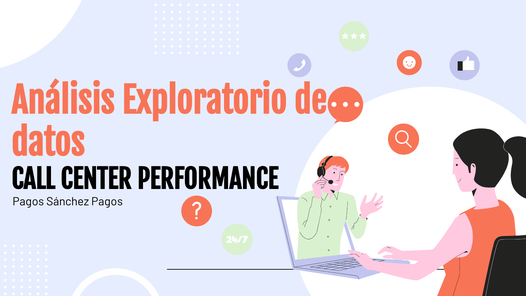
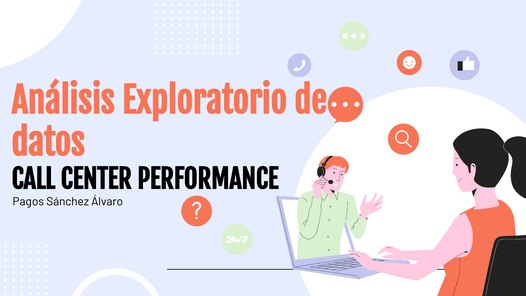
Sánchez Pagos: Pagos -> Álvaro
